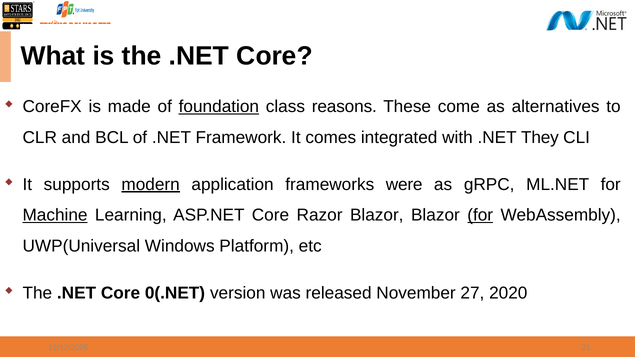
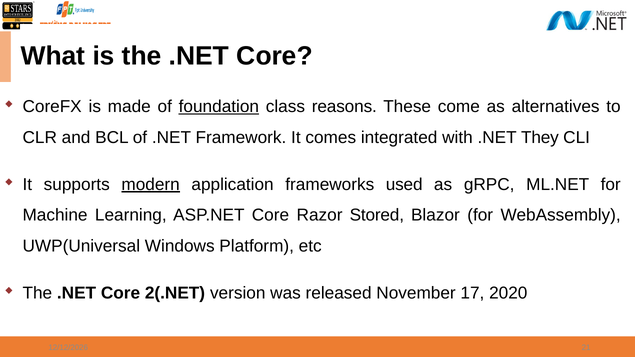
were: were -> used
Machine underline: present -> none
Razor Blazor: Blazor -> Stored
for at (480, 215) underline: present -> none
0(.NET: 0(.NET -> 2(.NET
27: 27 -> 17
